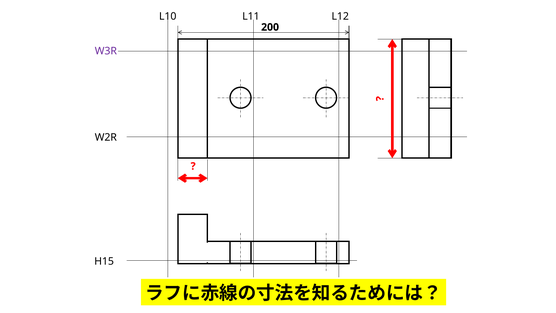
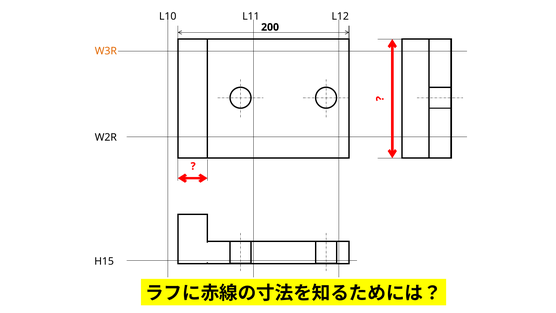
W3R colour: purple -> orange
